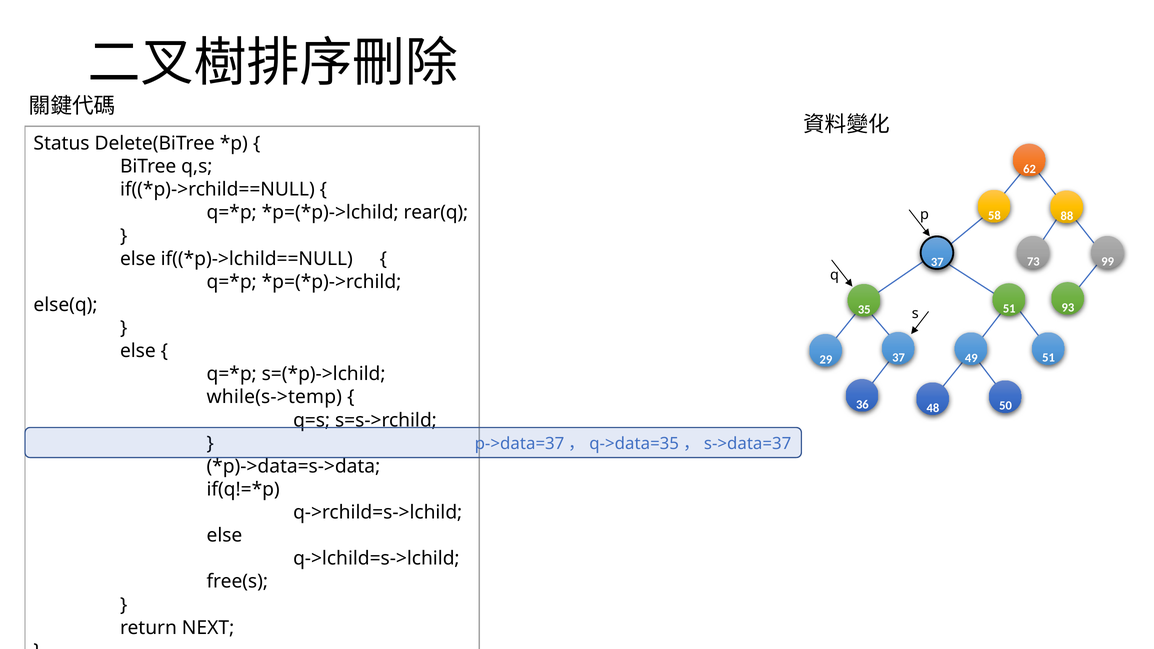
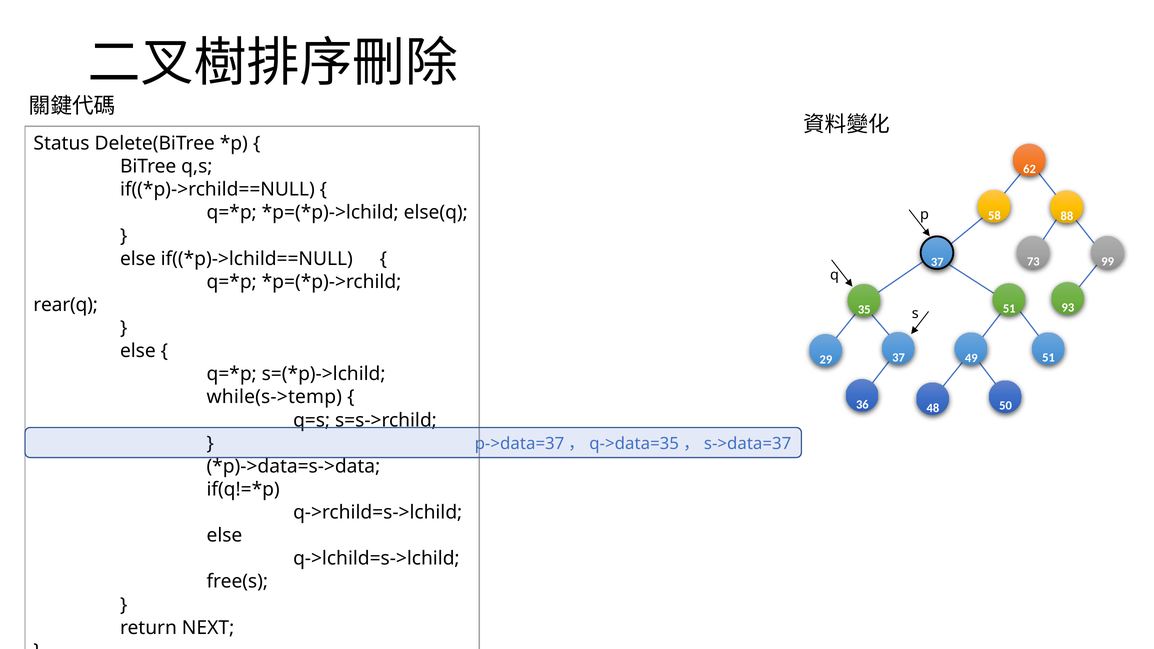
rear(q: rear(q -> else(q
else(q: else(q -> rear(q
